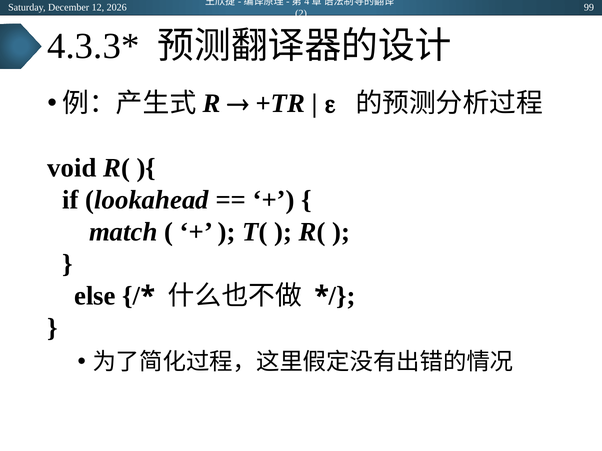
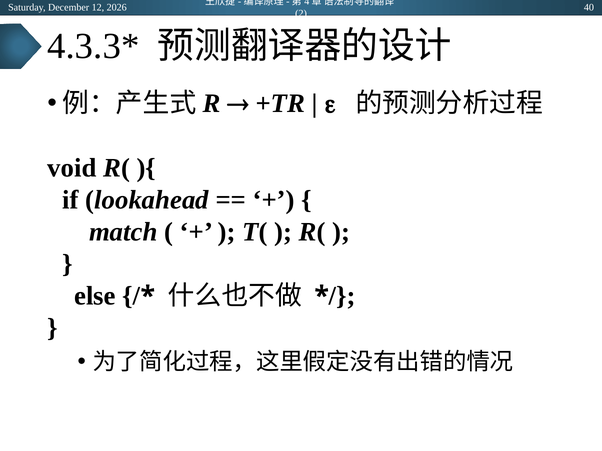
99: 99 -> 40
